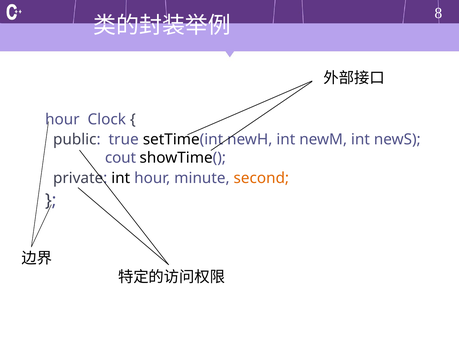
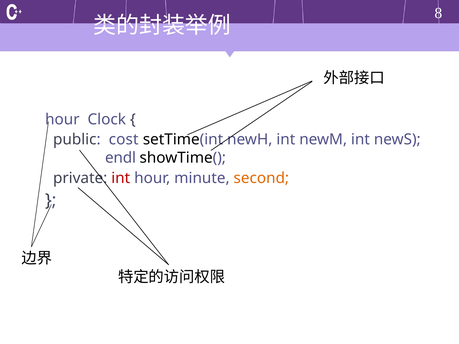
true: true -> cost
cout: cout -> endl
int at (121, 178) colour: black -> red
